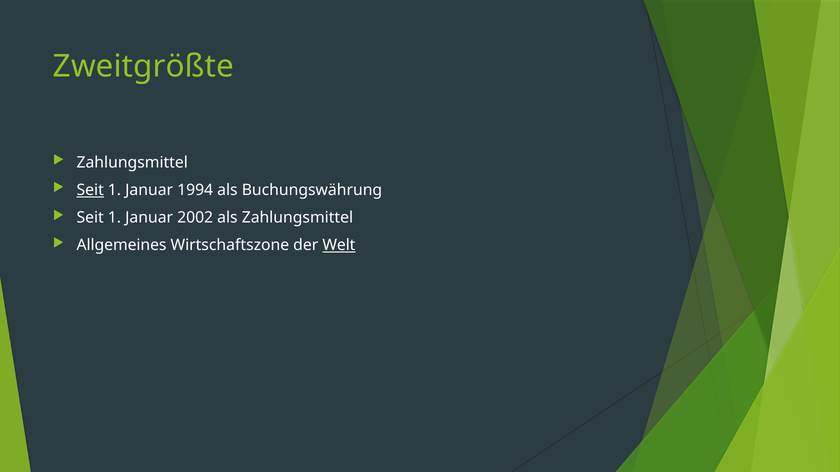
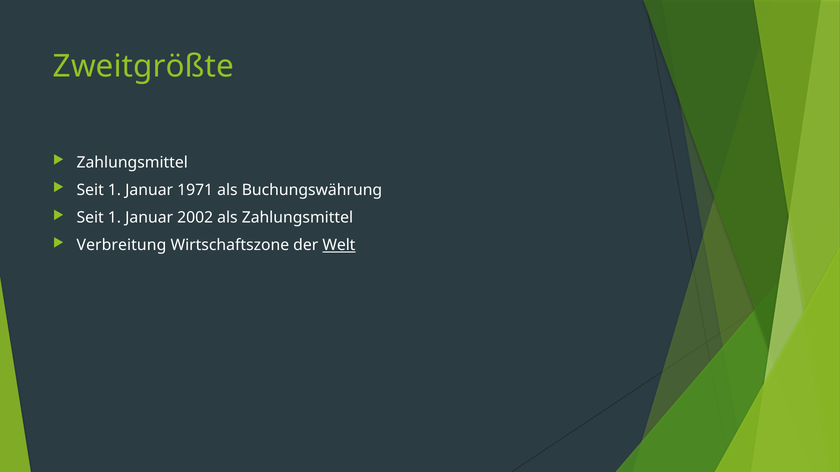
Seit at (90, 190) underline: present -> none
1994: 1994 -> 1971
Allgemeines: Allgemeines -> Verbreitung
